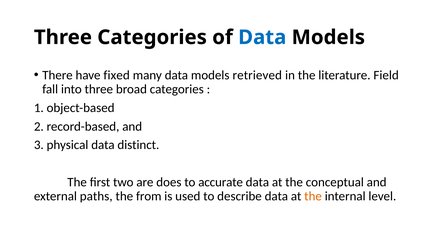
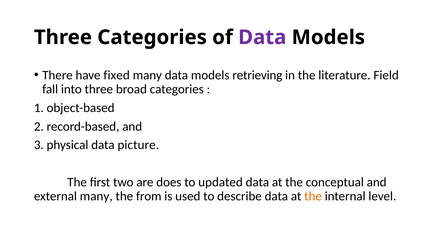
Data at (262, 37) colour: blue -> purple
retrieved: retrieved -> retrieving
distinct: distinct -> picture
accurate: accurate -> updated
external paths: paths -> many
